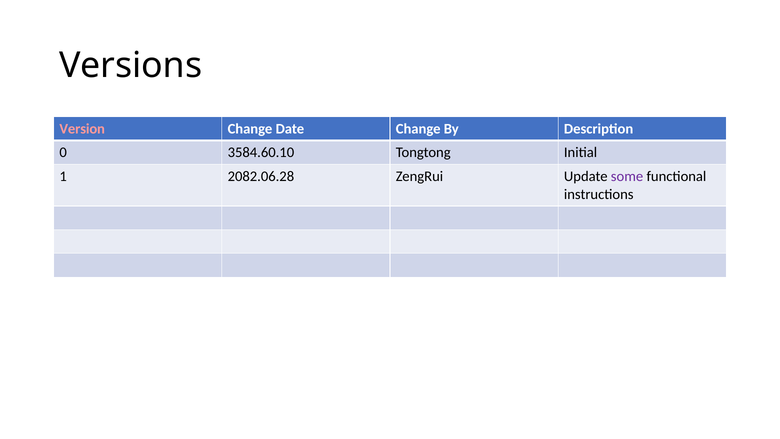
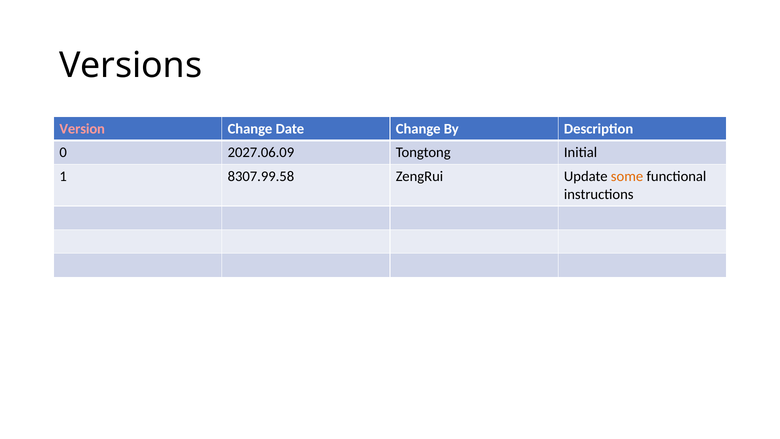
3584.60.10: 3584.60.10 -> 2027.06.09
2082.06.28: 2082.06.28 -> 8307.99.58
some colour: purple -> orange
